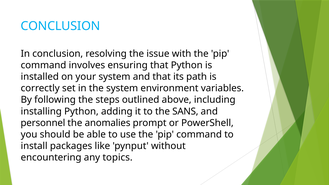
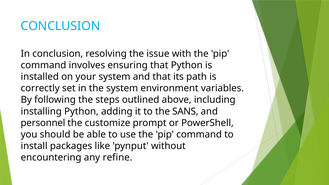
anomalies: anomalies -> customize
topics: topics -> refine
